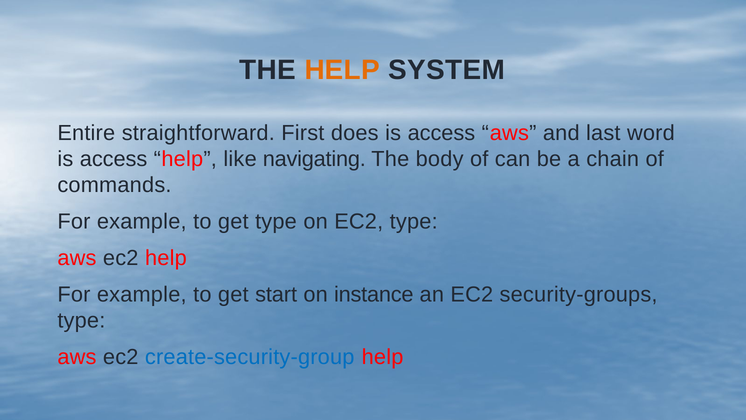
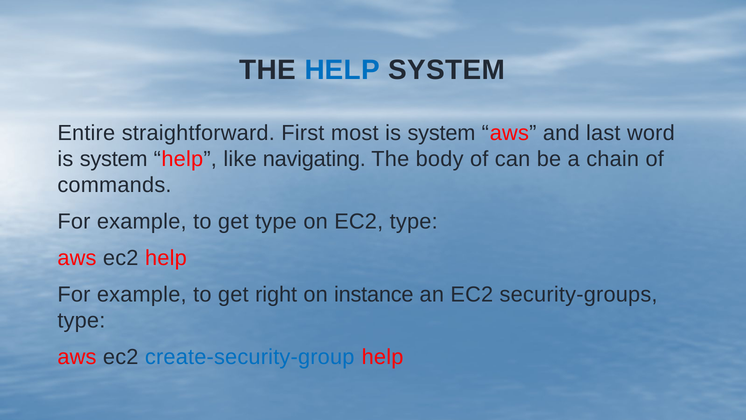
HELP at (342, 70) colour: orange -> blue
does: does -> most
access at (441, 133): access -> system
access at (114, 159): access -> system
start: start -> right
